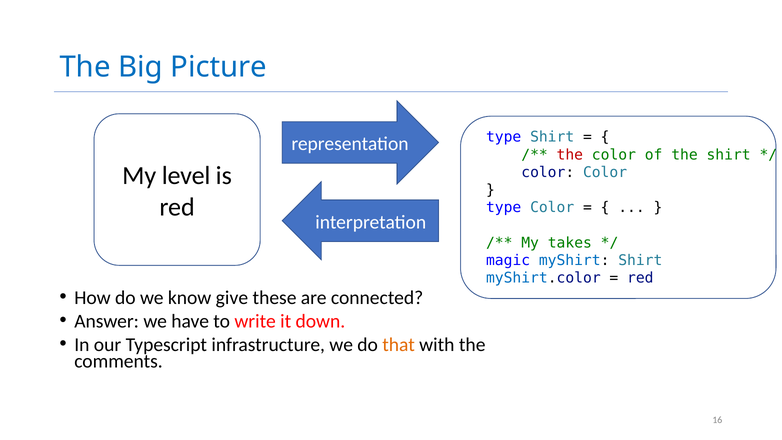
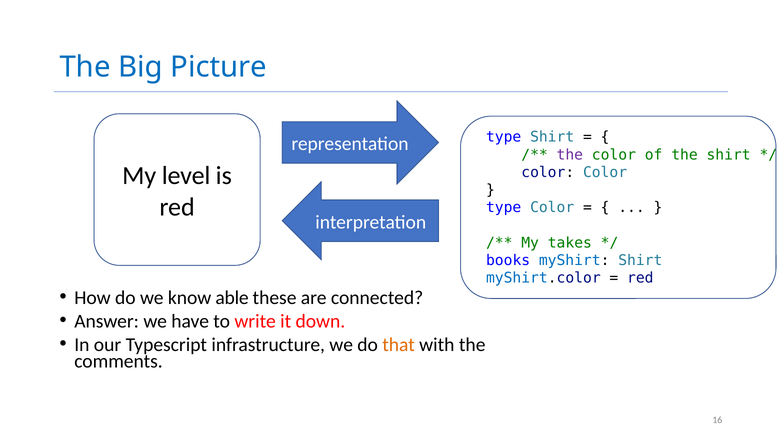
the at (570, 155) colour: red -> purple
magic: magic -> books
give: give -> able
